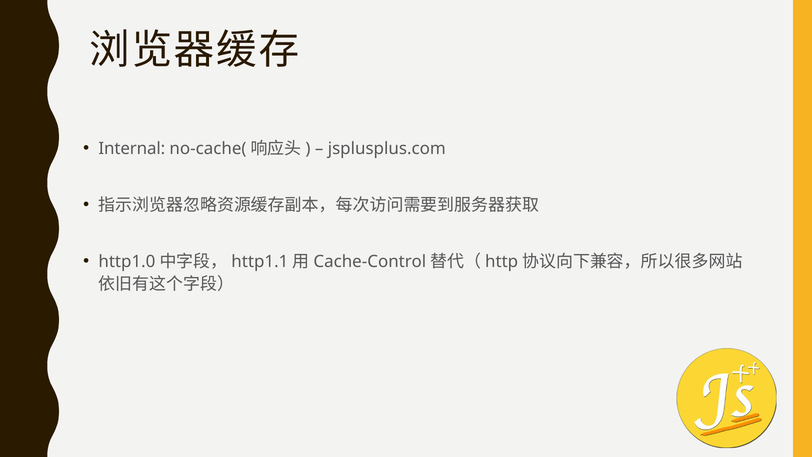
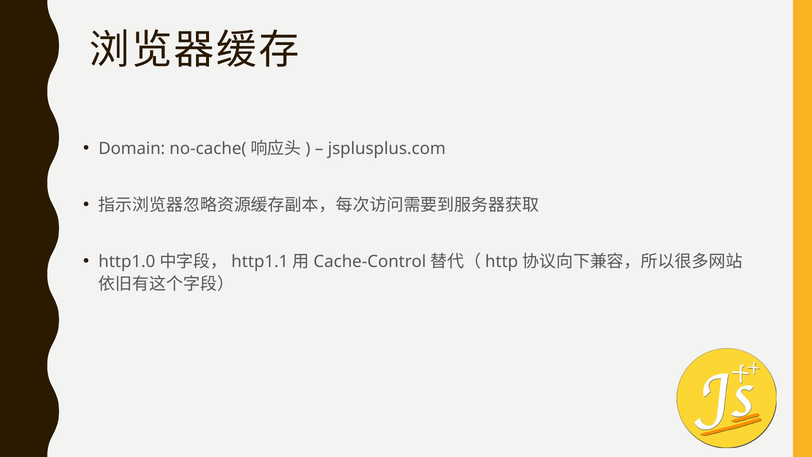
Internal: Internal -> Domain
